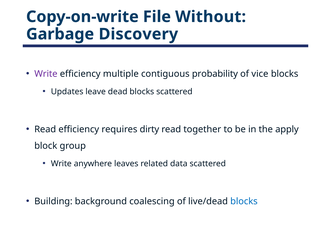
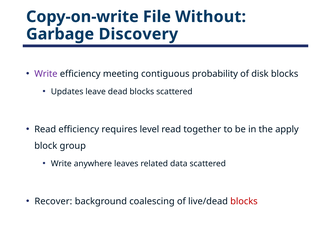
multiple: multiple -> meeting
vice: vice -> disk
dirty: dirty -> level
Building: Building -> Recover
blocks at (244, 202) colour: blue -> red
